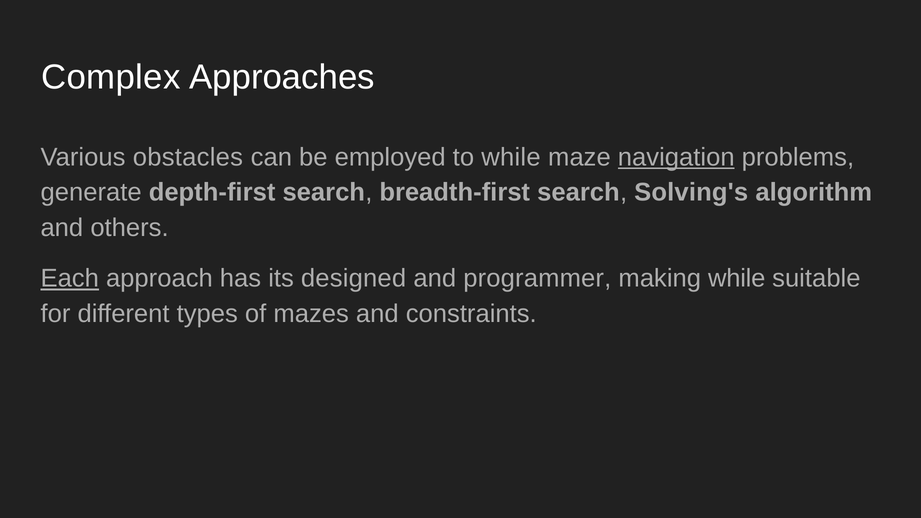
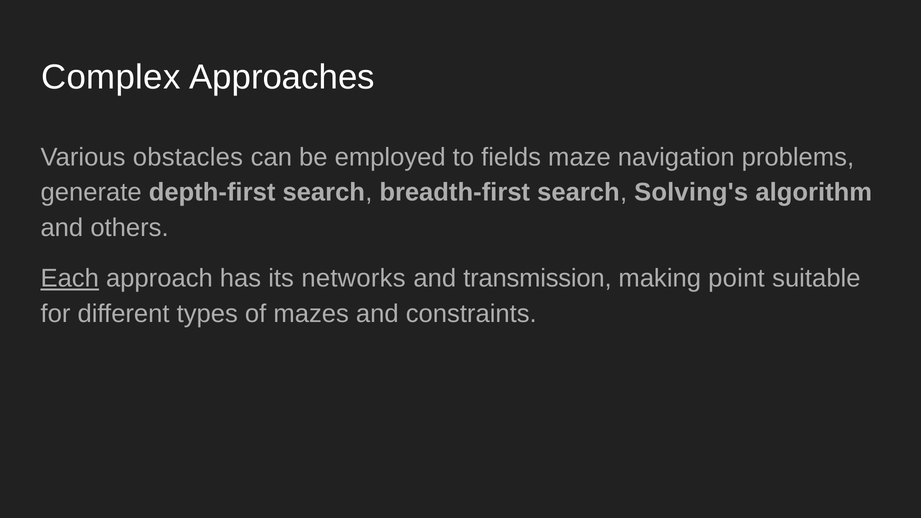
to while: while -> fields
navigation underline: present -> none
designed: designed -> networks
programmer: programmer -> transmission
making while: while -> point
